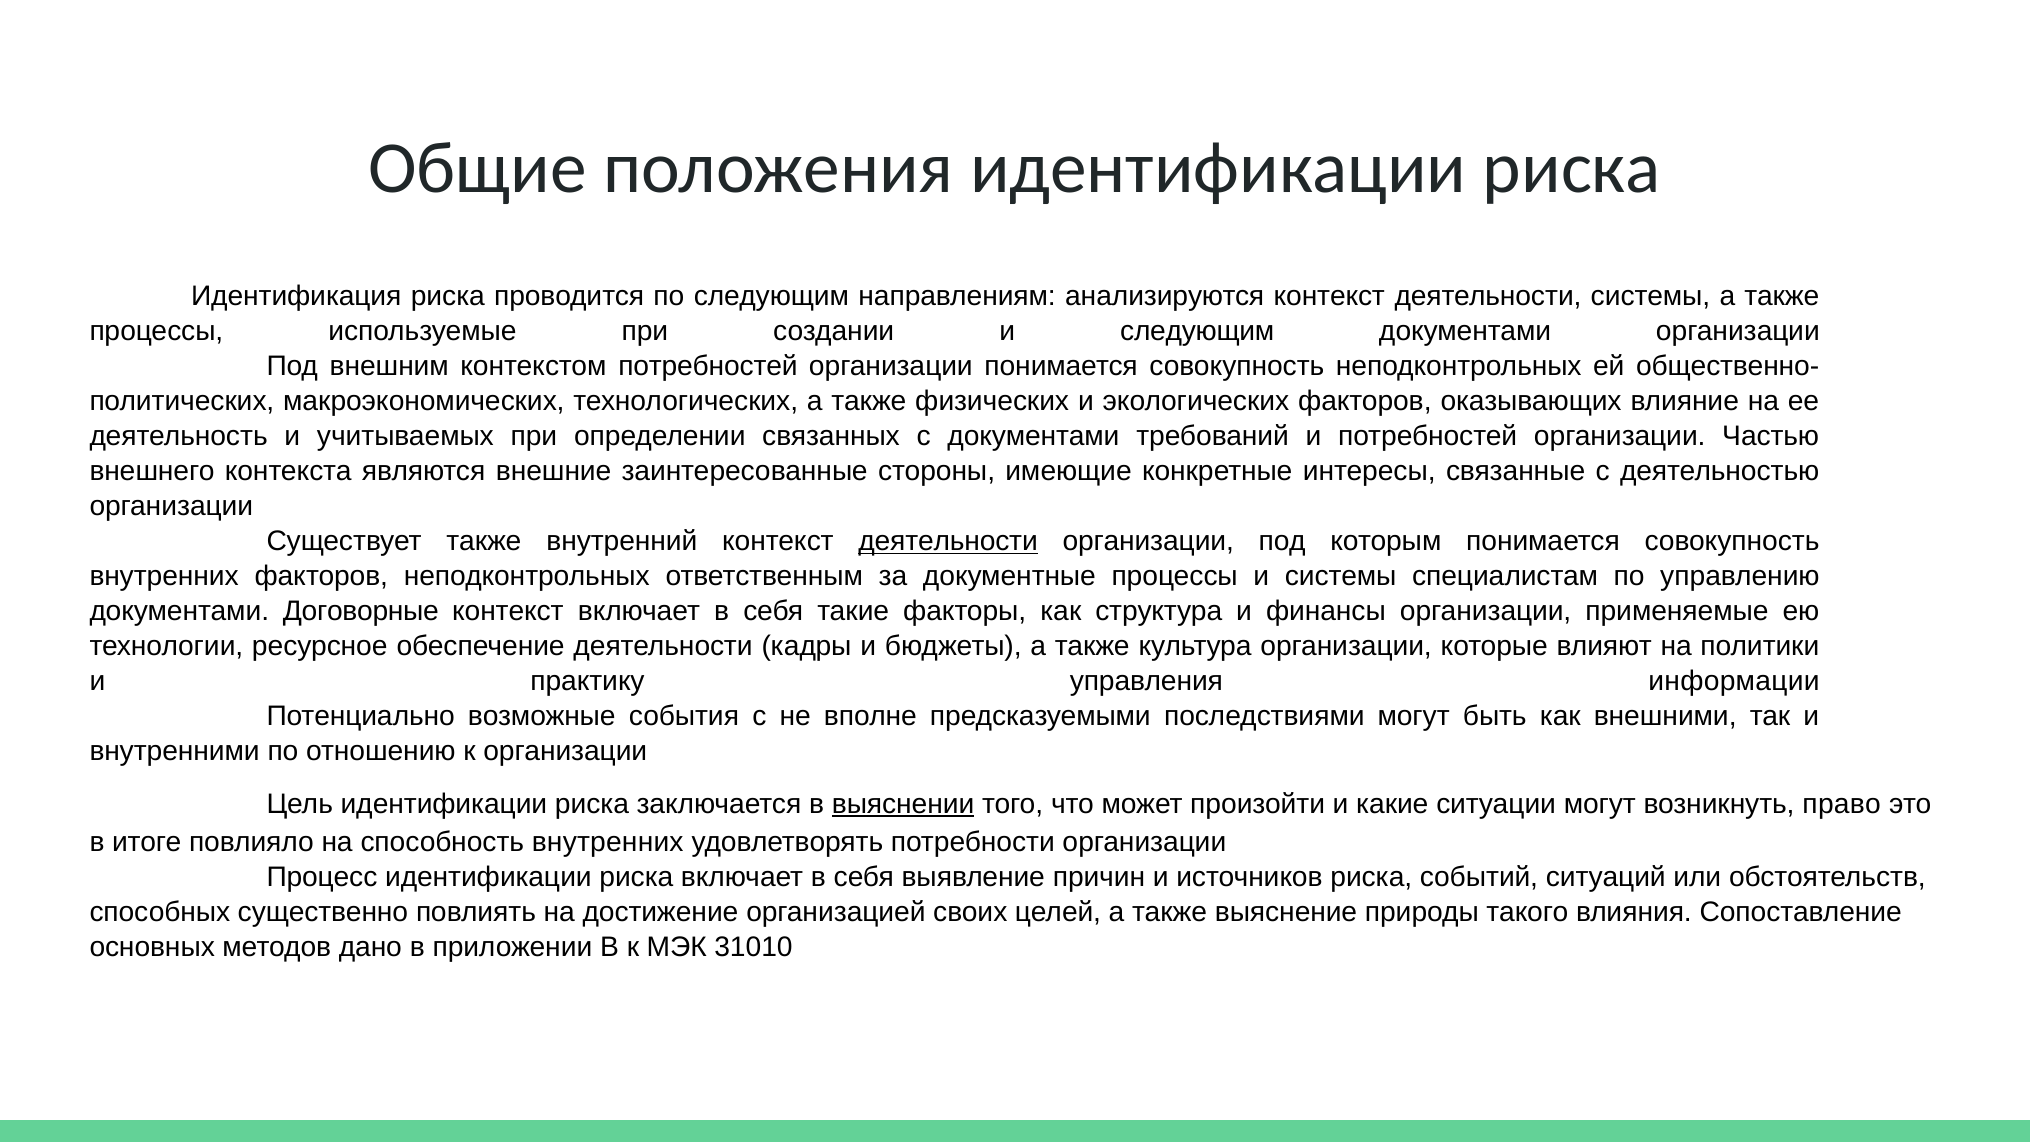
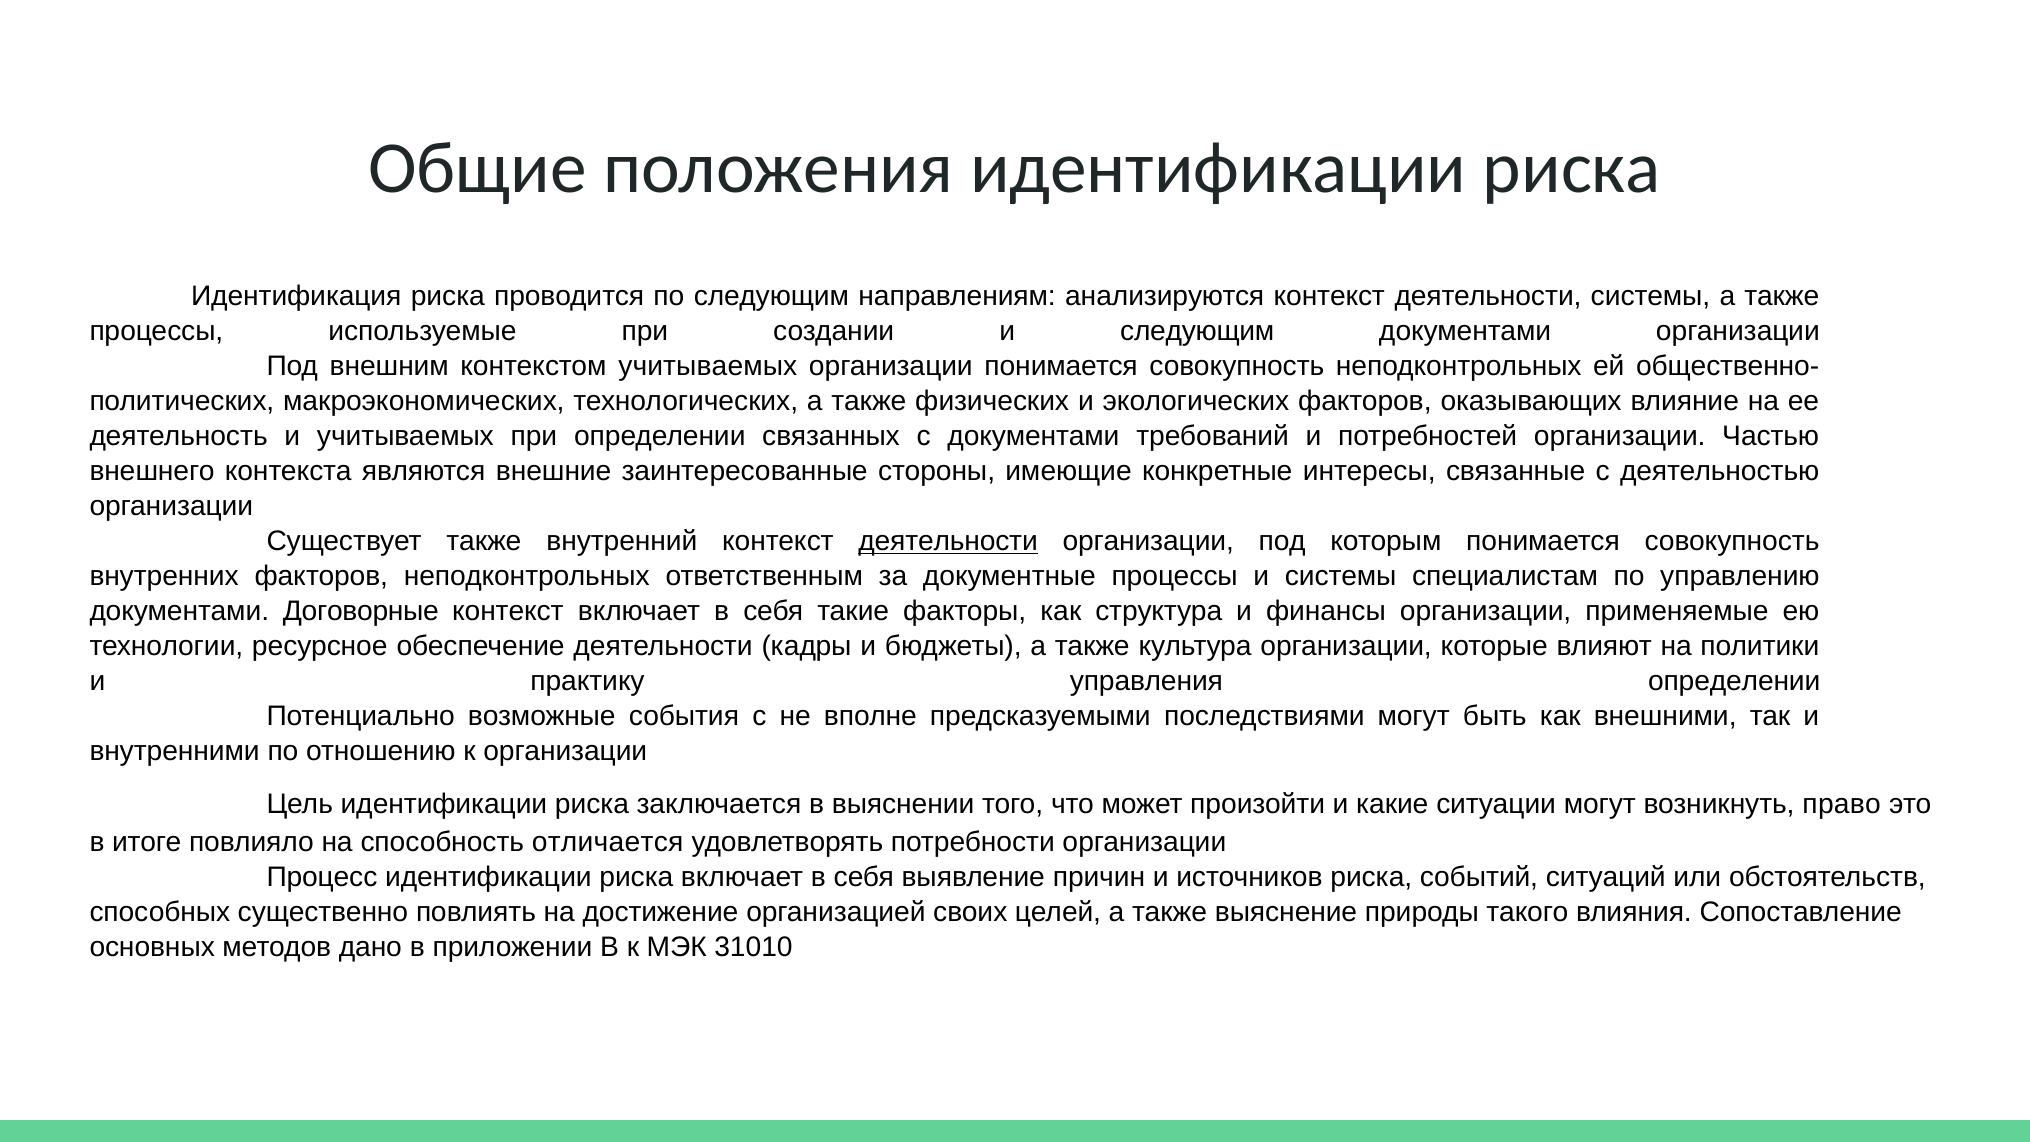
контекстом потребностей: потребностей -> учитываемых
управления информации: информации -> определении
выяснении underline: present -> none
способность внутренних: внутренних -> отличается
